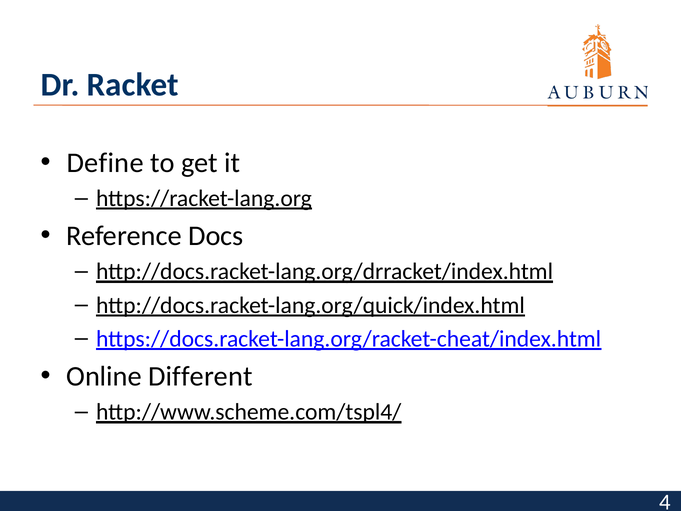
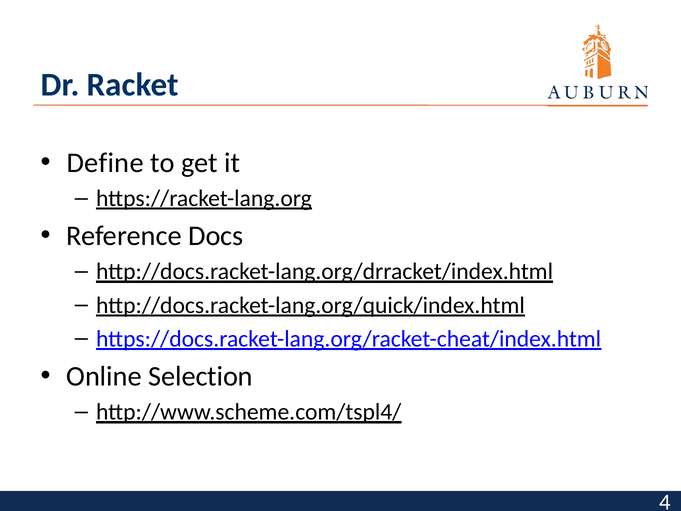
Different: Different -> Selection
